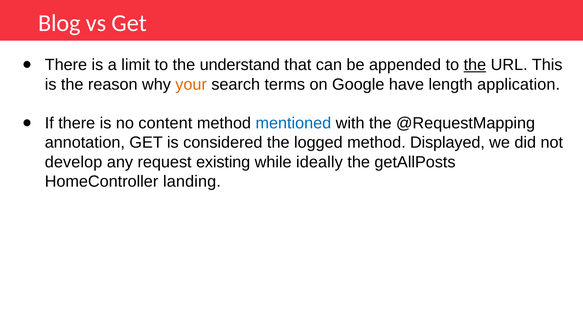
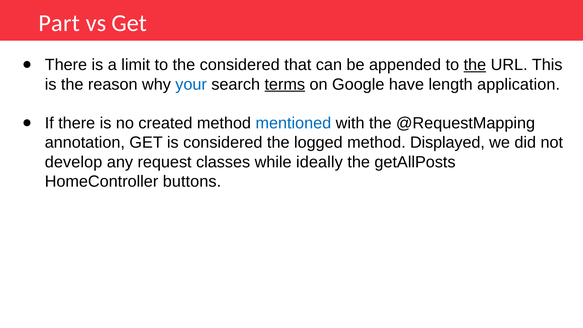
Blog: Blog -> Part
the understand: understand -> considered
your colour: orange -> blue
terms underline: none -> present
content: content -> created
existing: existing -> classes
landing: landing -> buttons
